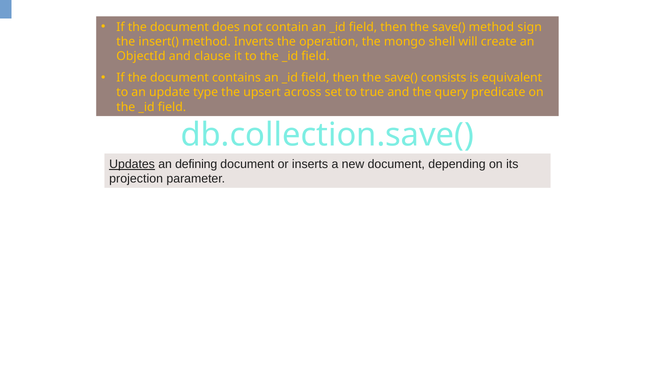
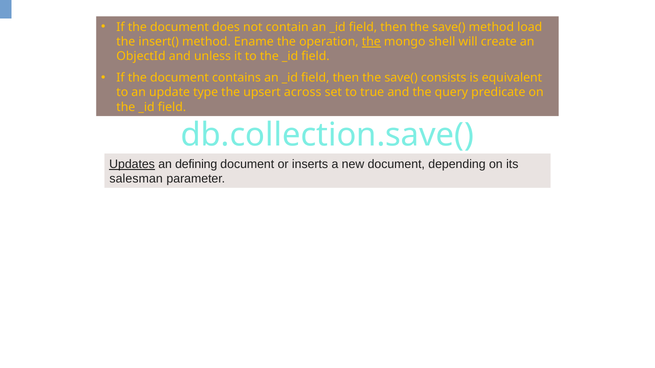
sign: sign -> load
Inverts: Inverts -> Ename
the at (371, 42) underline: none -> present
clause: clause -> unless
projection: projection -> salesman
